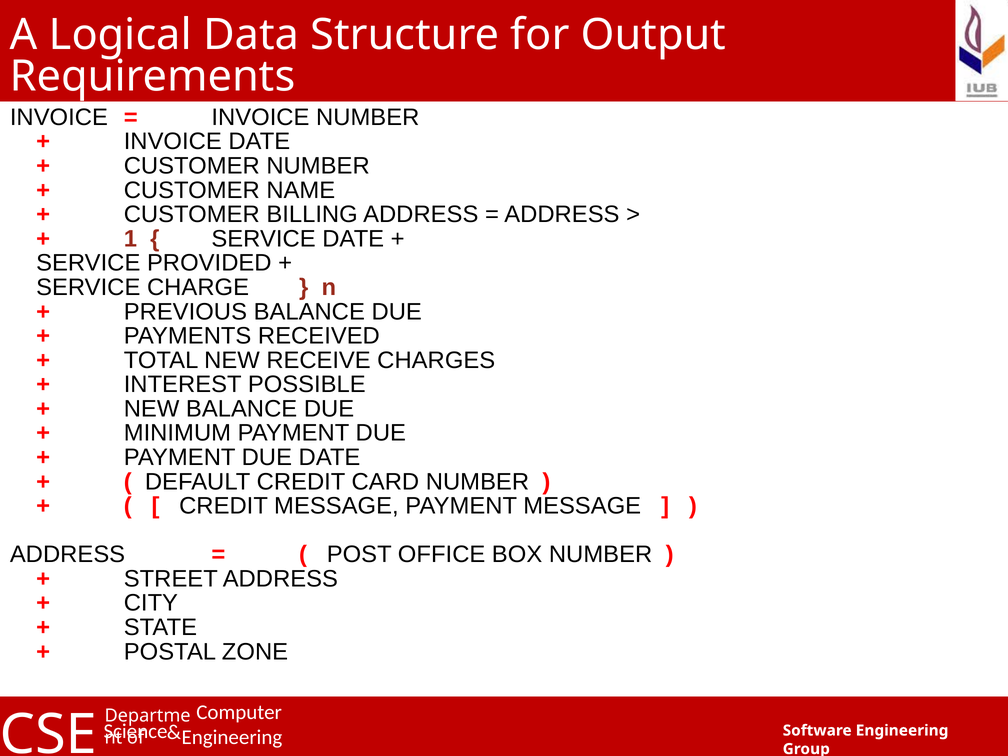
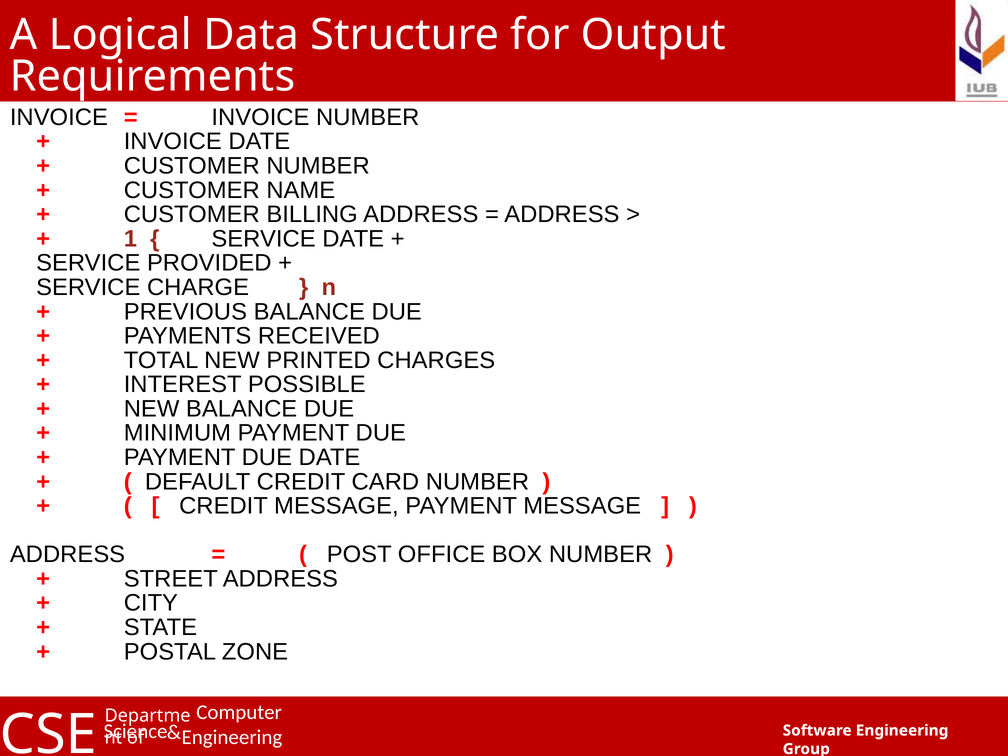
RECEIVE: RECEIVE -> PRINTED
